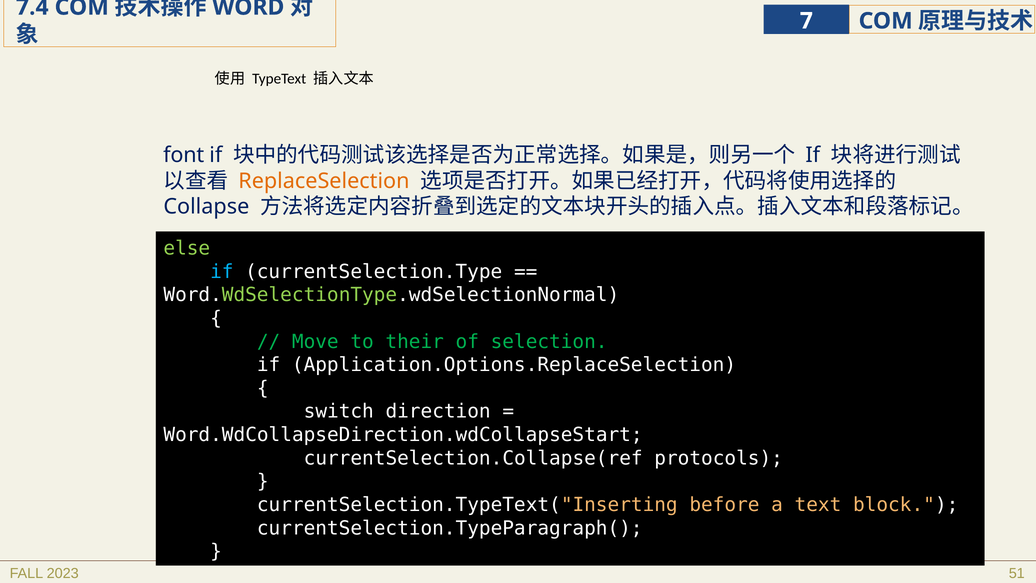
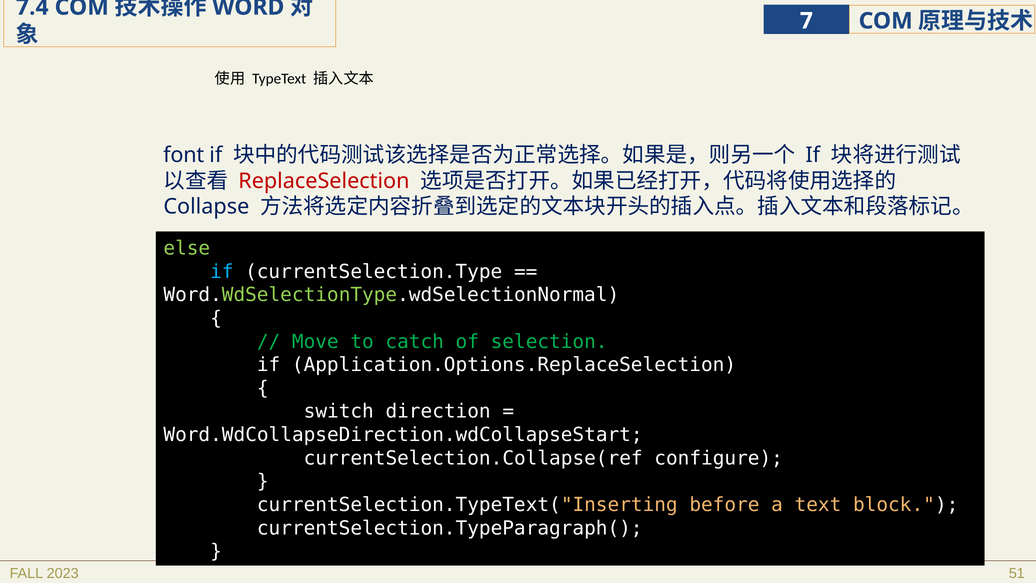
ReplaceSelection colour: orange -> red
their: their -> catch
protocols: protocols -> configure
